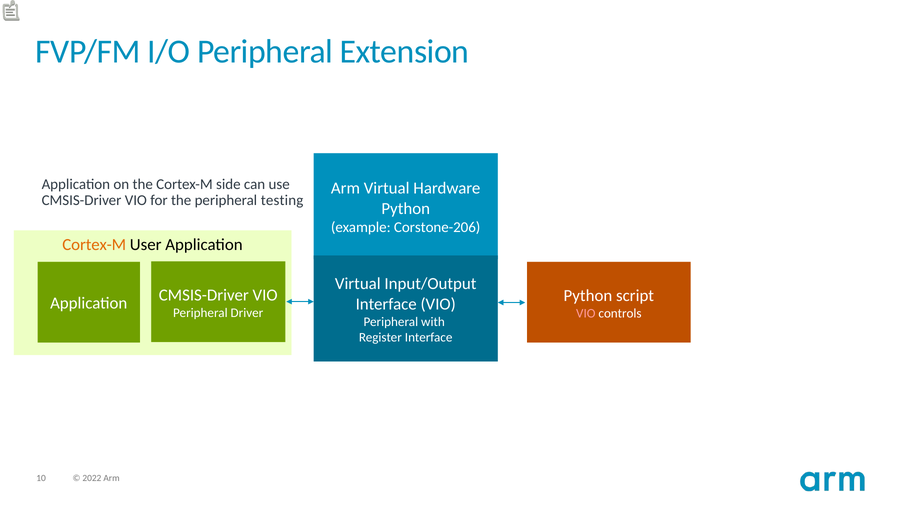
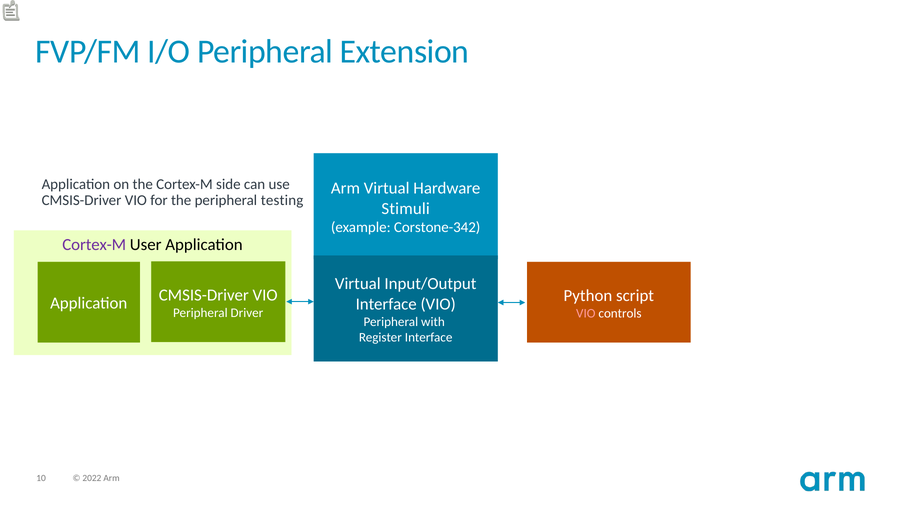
Python at (406, 209): Python -> Stimuli
Corstone-206: Corstone-206 -> Corstone-342
Cortex-M at (94, 245) colour: orange -> purple
